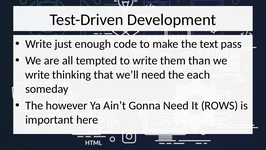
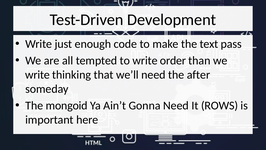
them: them -> order
each: each -> after
however: however -> mongoid
